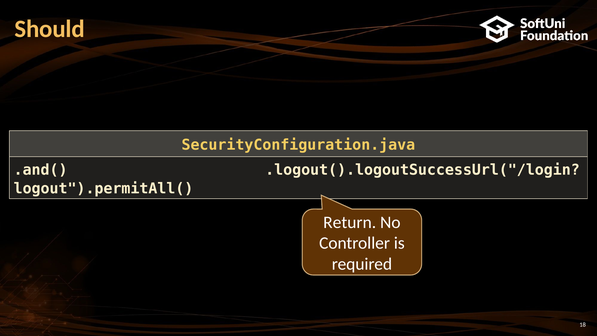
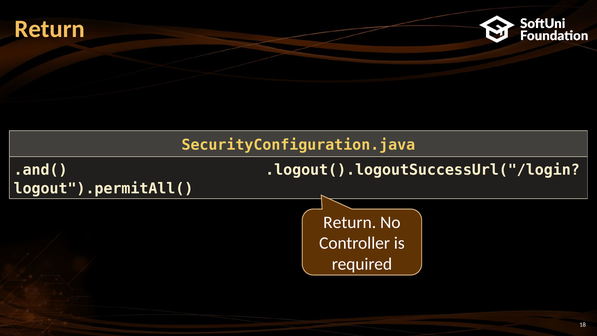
Should at (50, 29): Should -> Return
